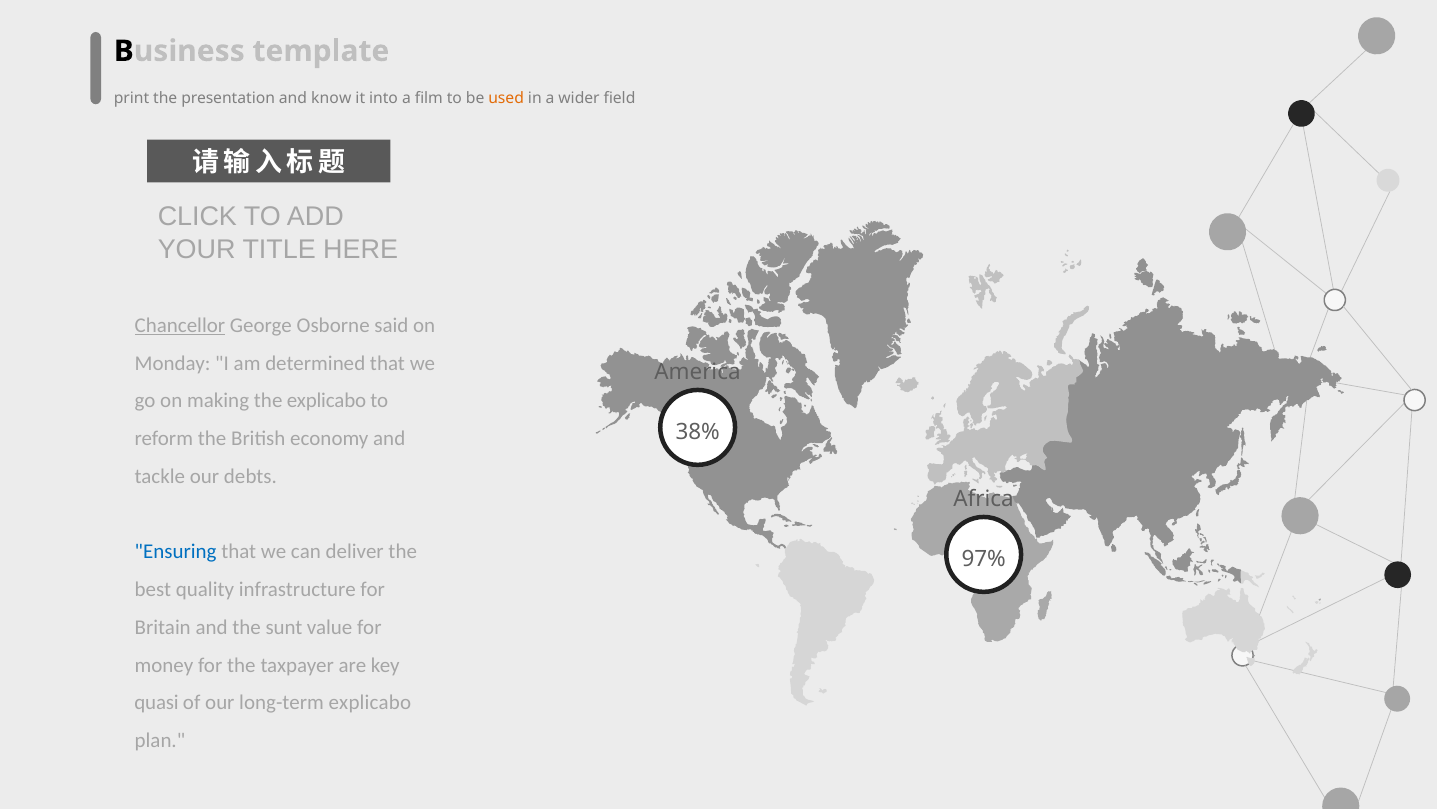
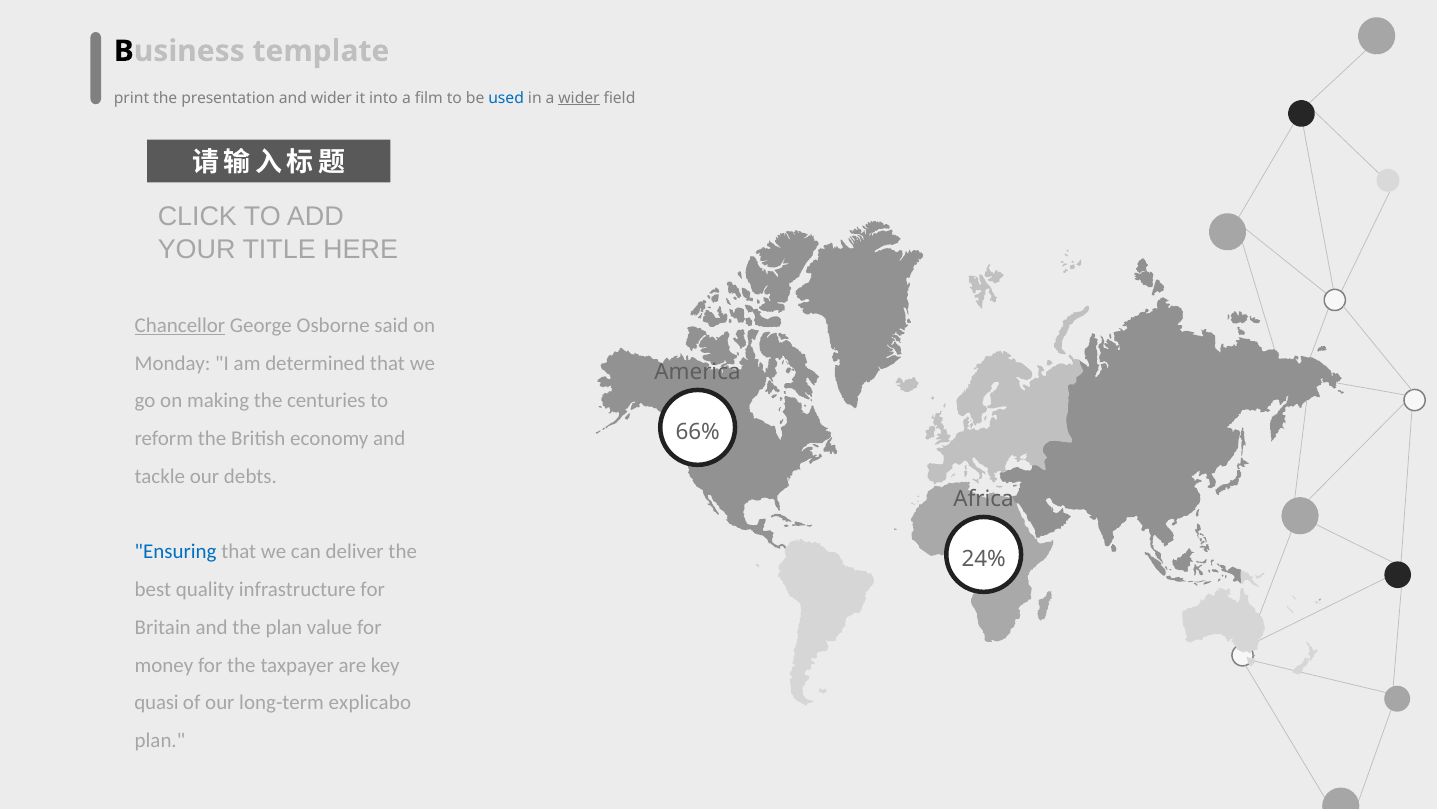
and know: know -> wider
used colour: orange -> blue
wider at (579, 98) underline: none -> present
the explicabo: explicabo -> centuries
38%: 38% -> 66%
97%: 97% -> 24%
the sunt: sunt -> plan
